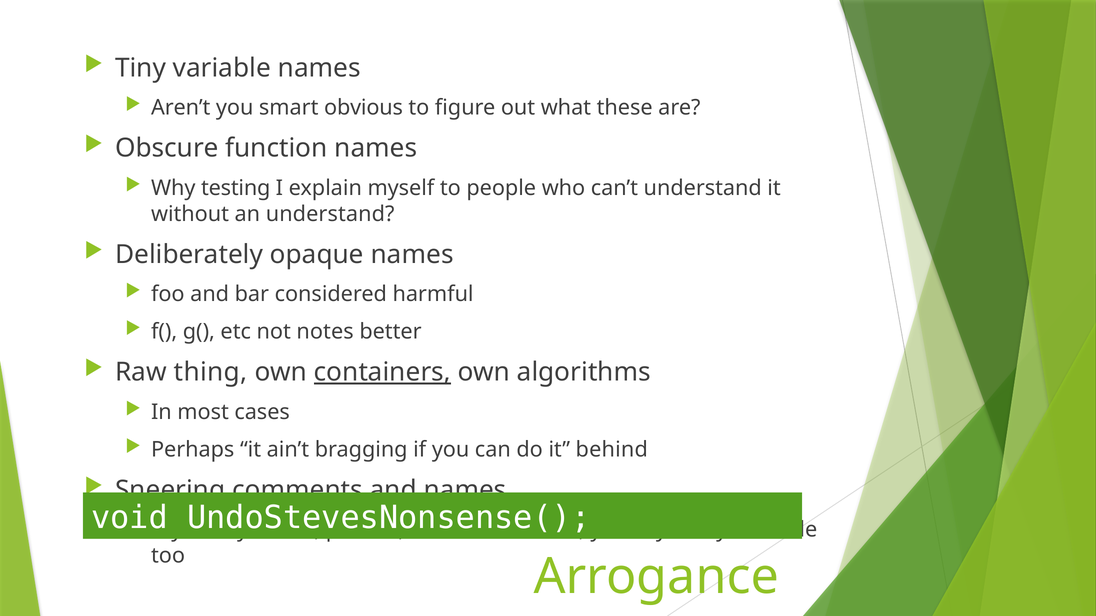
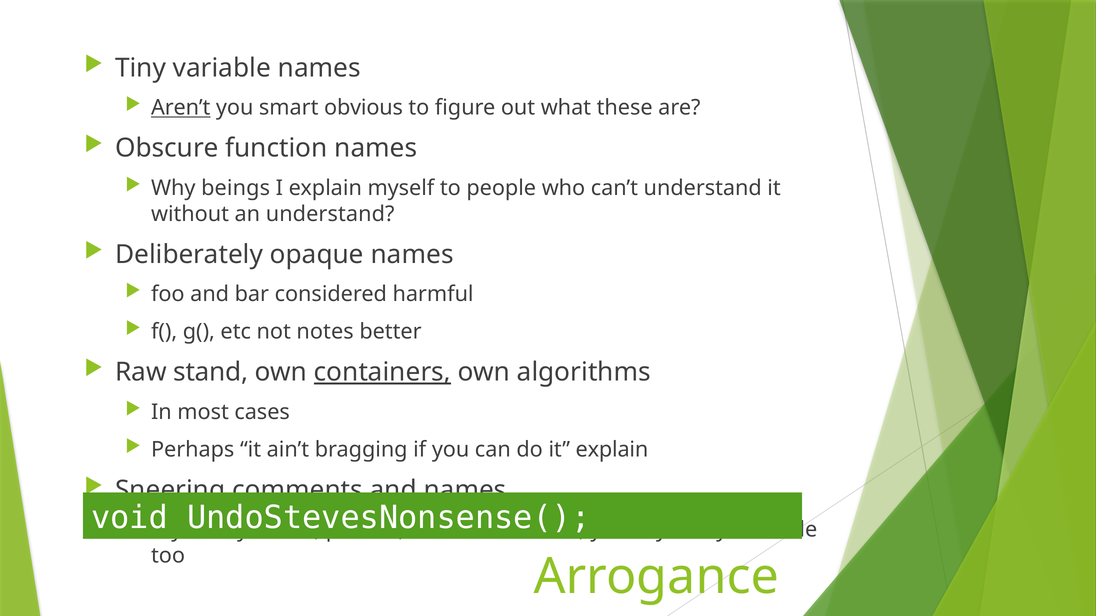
Aren’t underline: none -> present
testing: testing -> beings
thing: thing -> stand
it behind: behind -> explain
